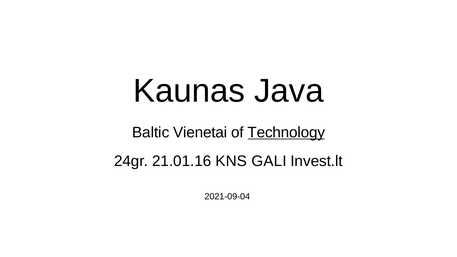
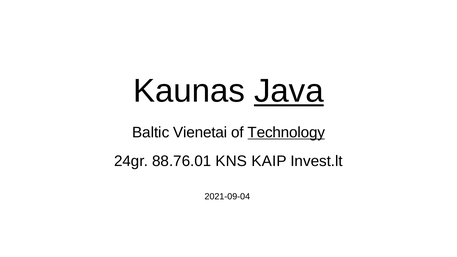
Java underline: none -> present
21.01.16: 21.01.16 -> 88.76.01
GALI: GALI -> KAIP
